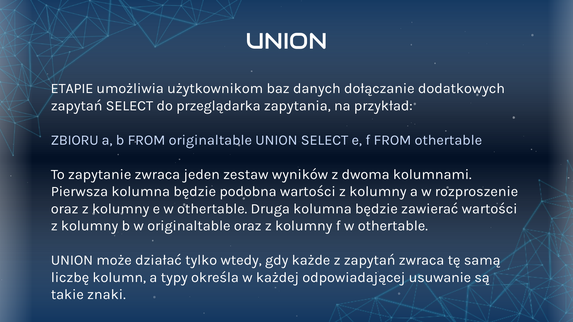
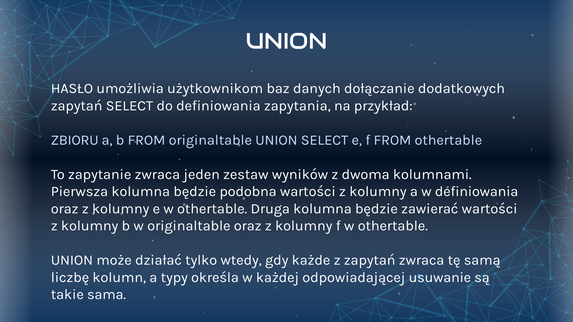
ETAPIE: ETAPIE -> HASŁO
do przeglądarka: przeglądarka -> definiowania
w rozproszenie: rozproszenie -> definiowania
znaki: znaki -> sama
